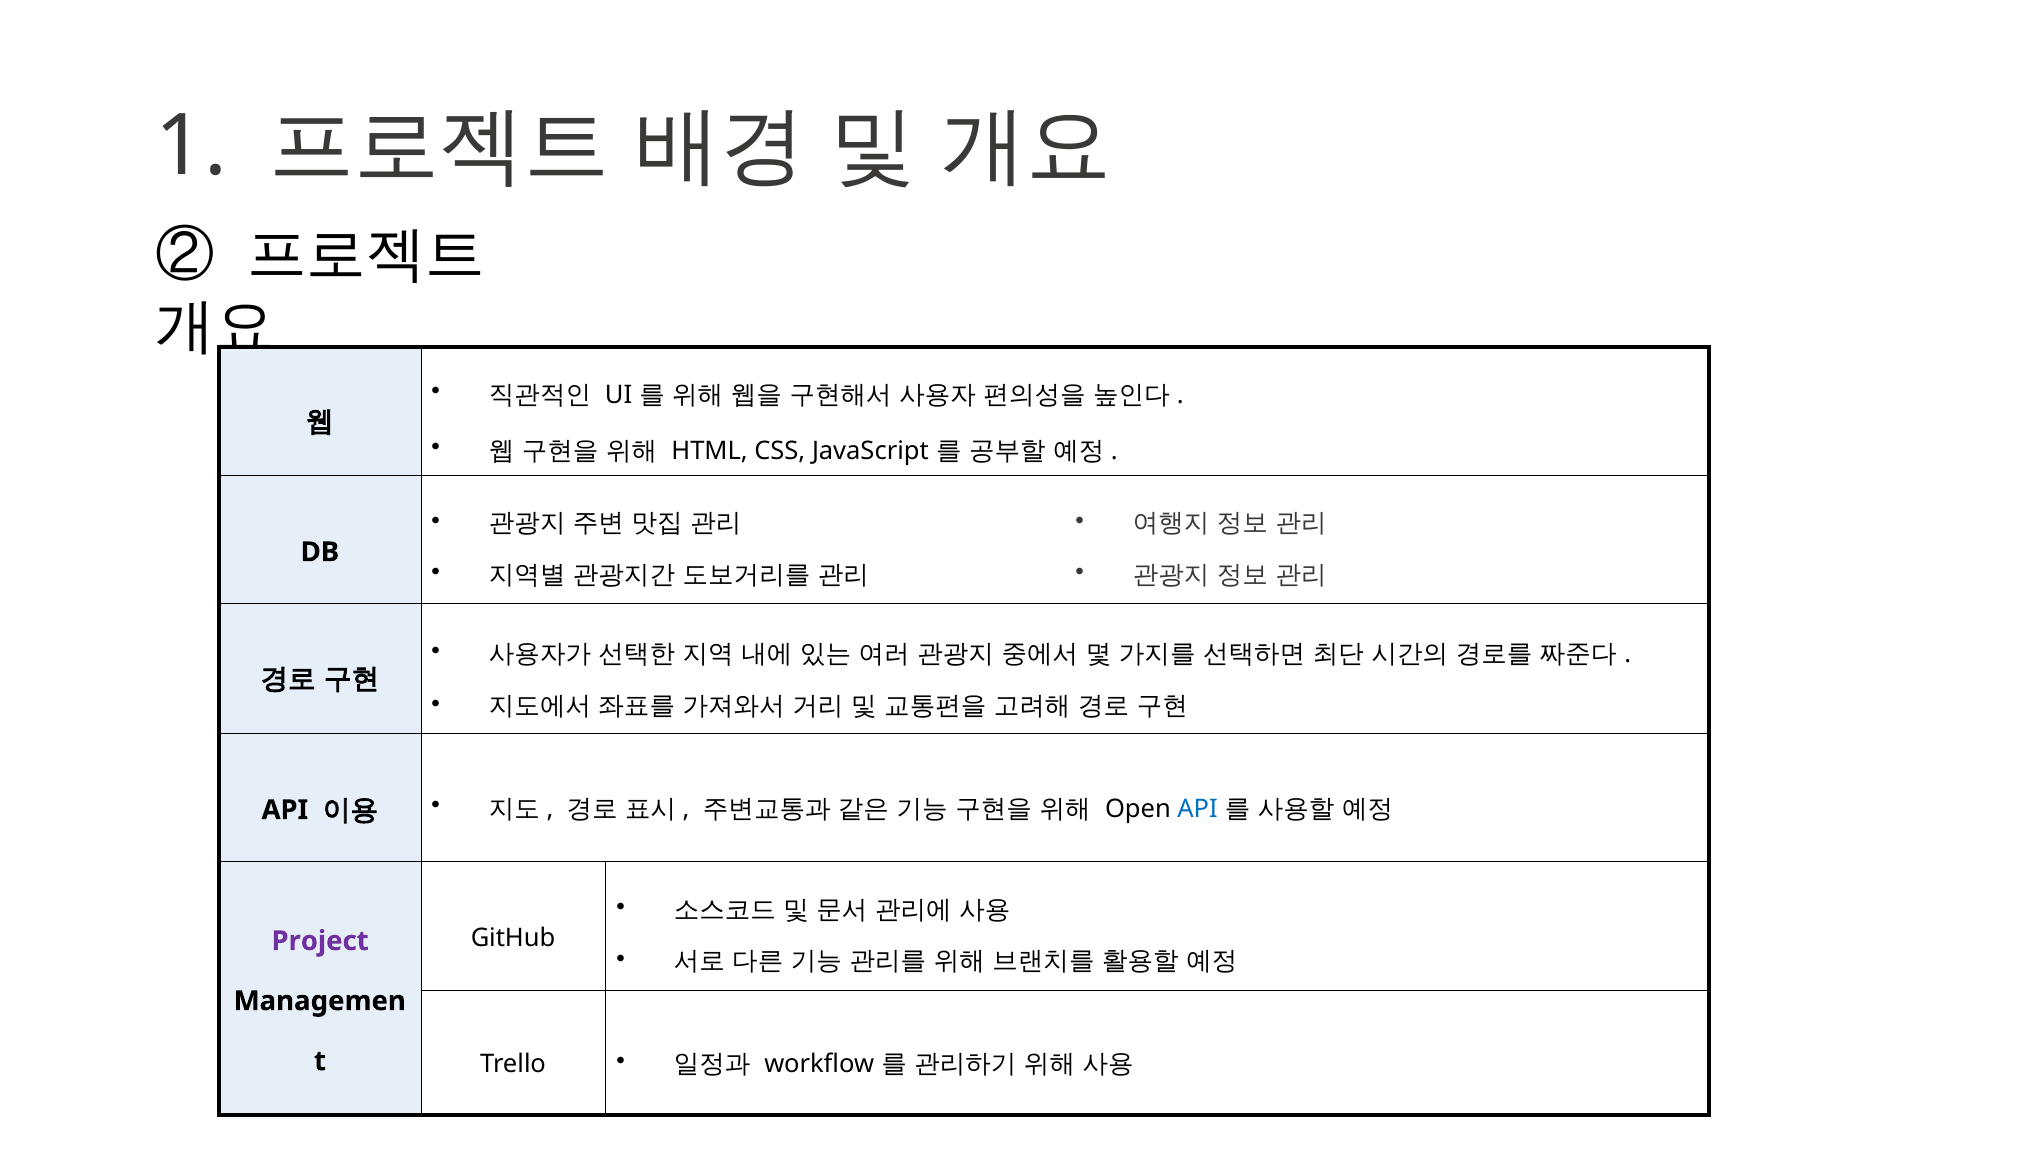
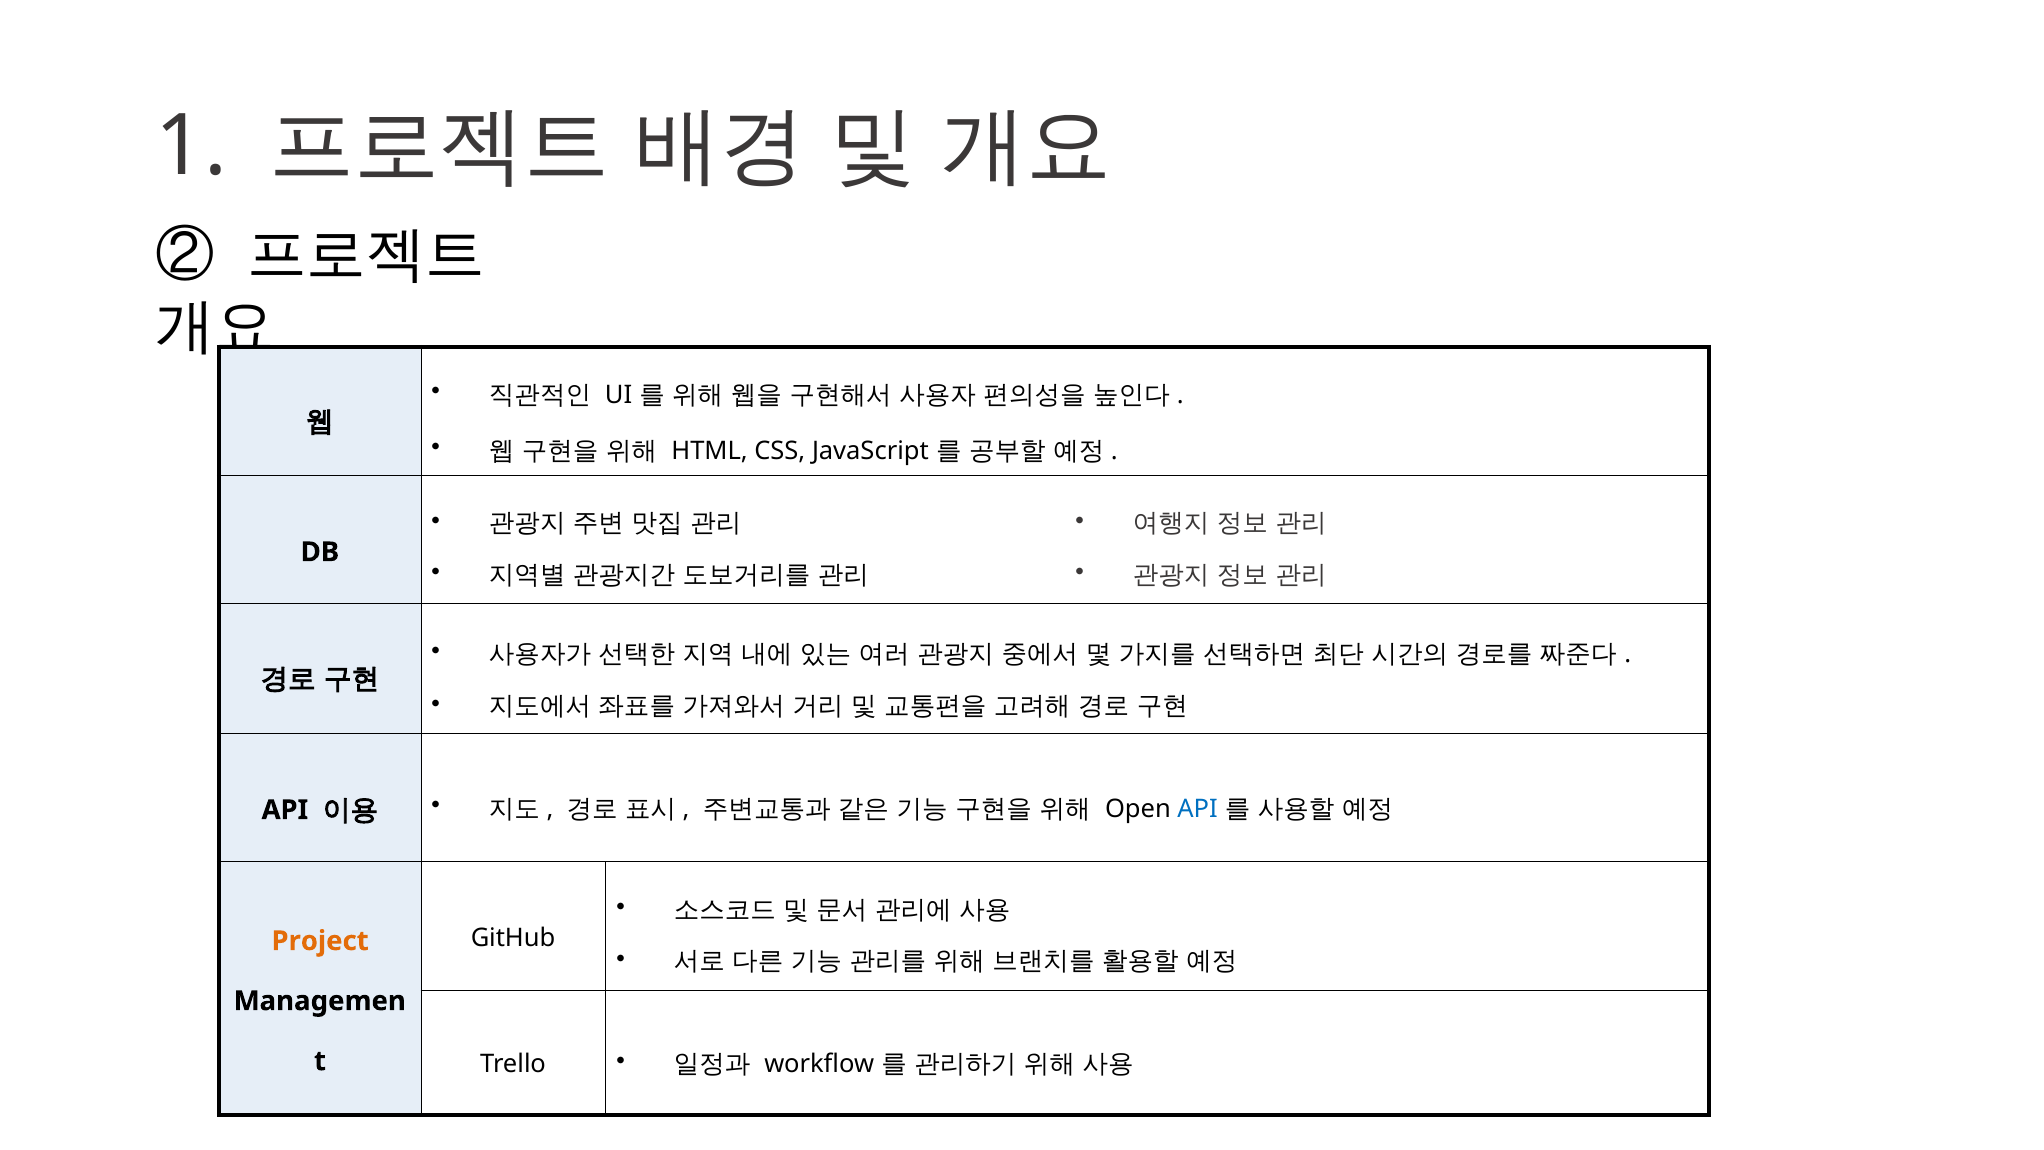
Project colour: purple -> orange
